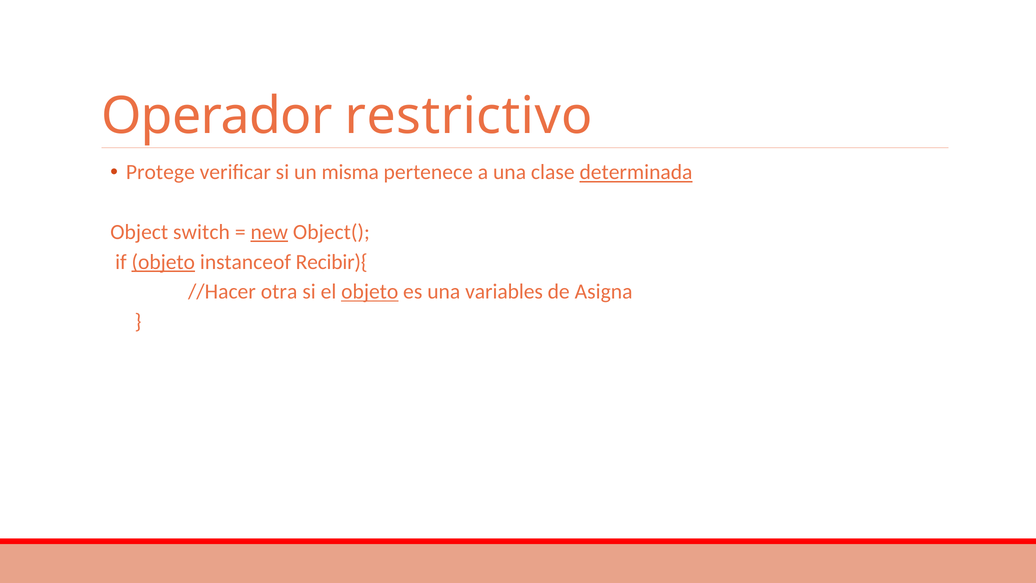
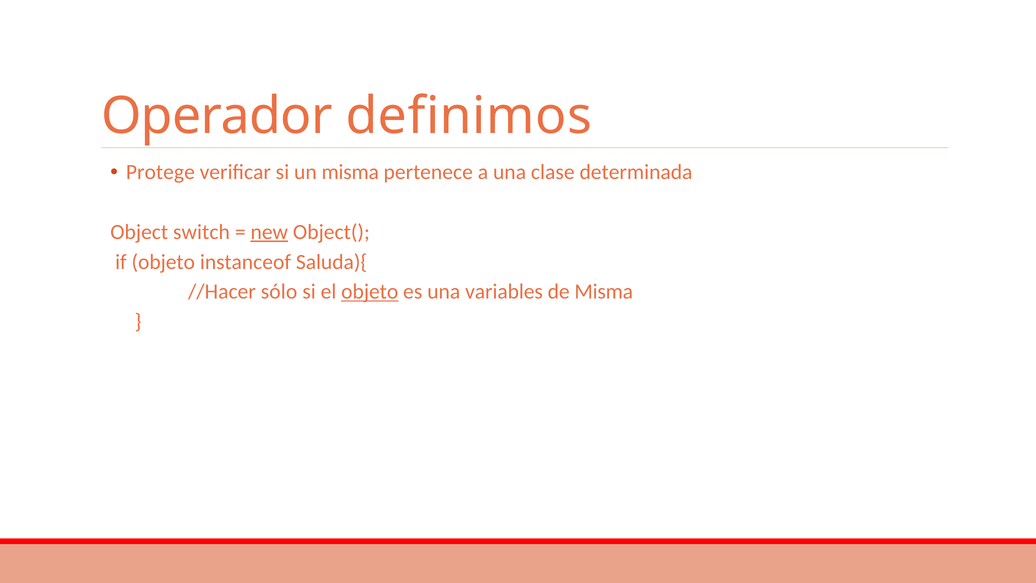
restrictivo: restrictivo -> definimos
determinada underline: present -> none
objeto at (163, 262) underline: present -> none
Recibir){: Recibir){ -> Saluda){
otra: otra -> sólo
de Asigna: Asigna -> Misma
